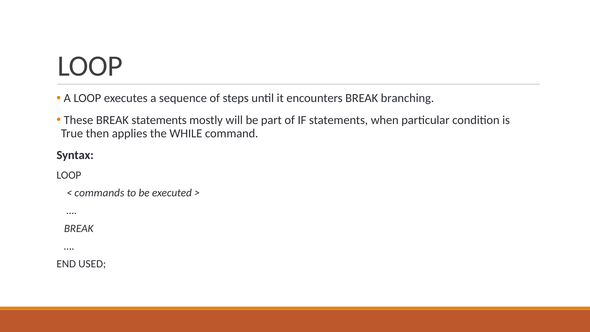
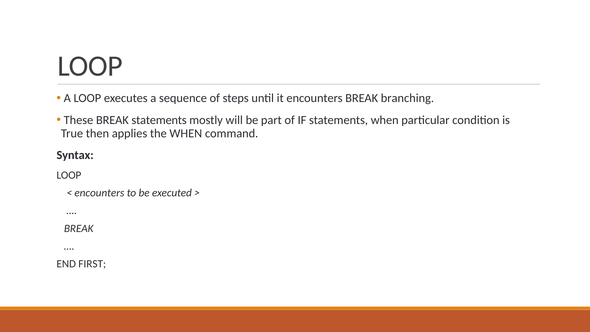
the WHILE: WHILE -> WHEN
commands at (99, 193): commands -> encounters
USED: USED -> FIRST
